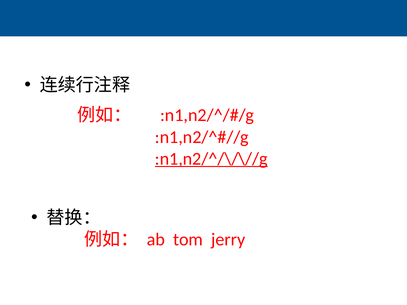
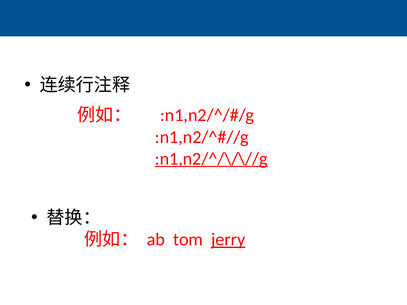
jerry underline: none -> present
